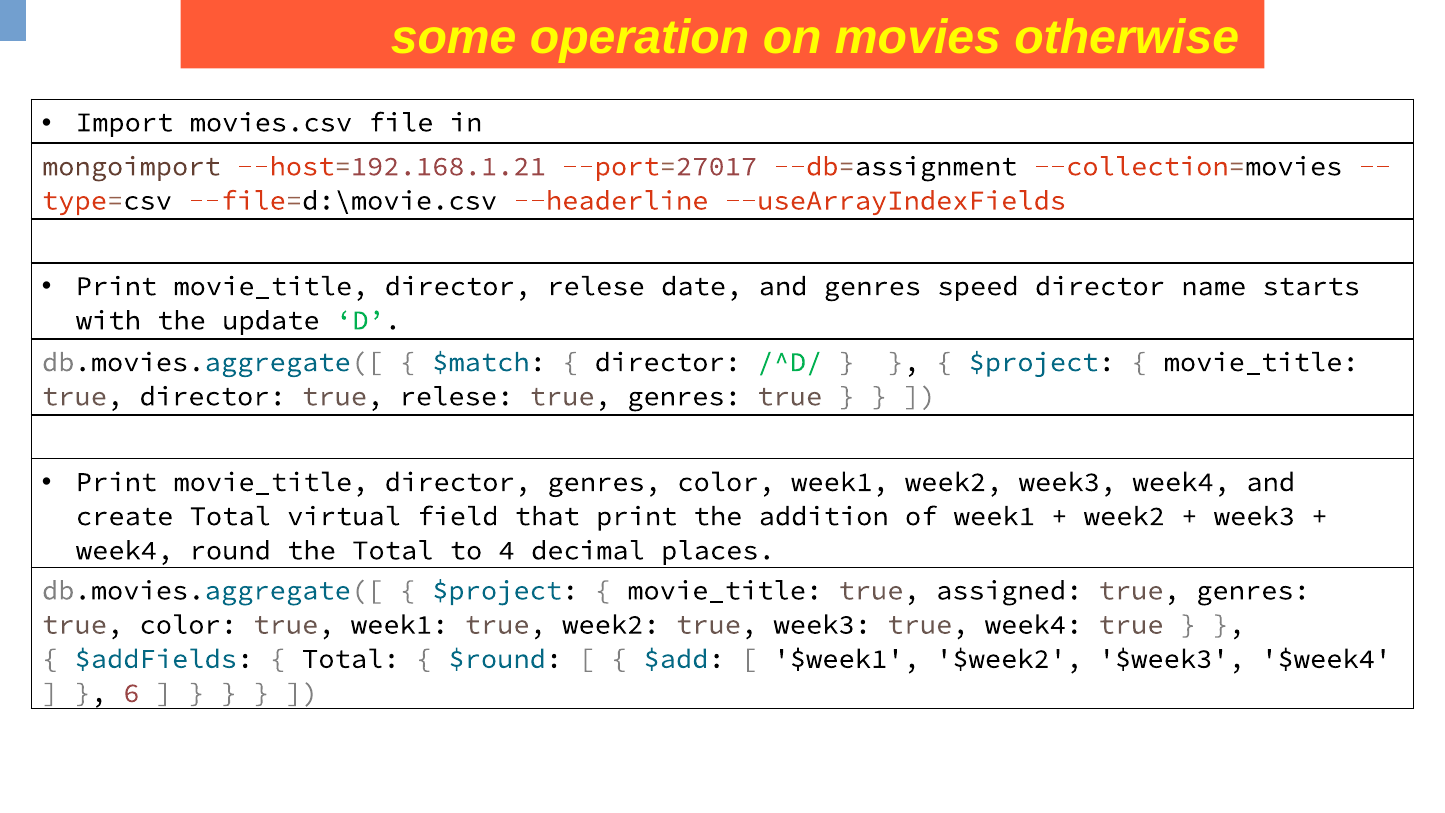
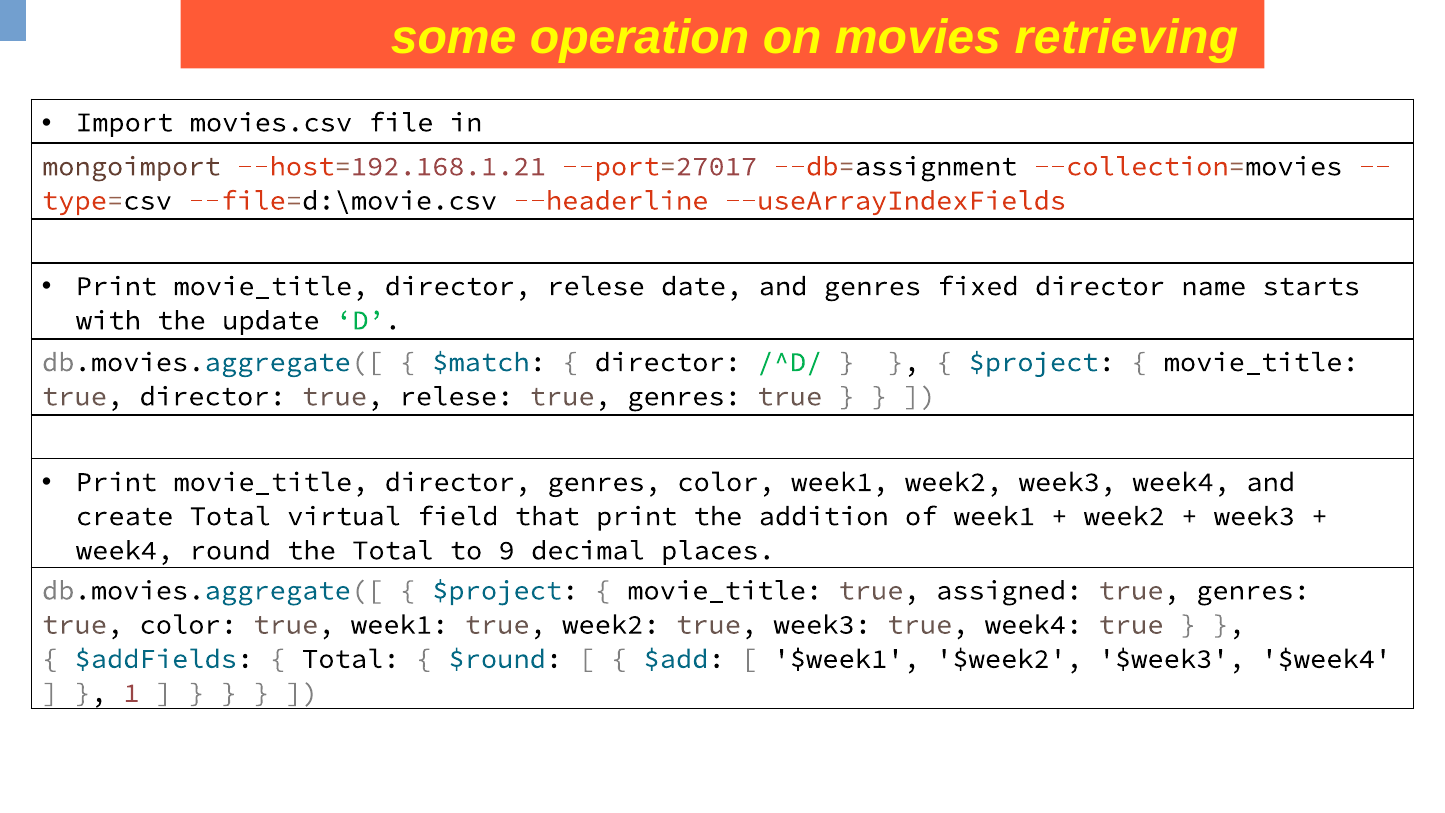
otherwise: otherwise -> retrieving
speed: speed -> fixed
4: 4 -> 9
6: 6 -> 1
